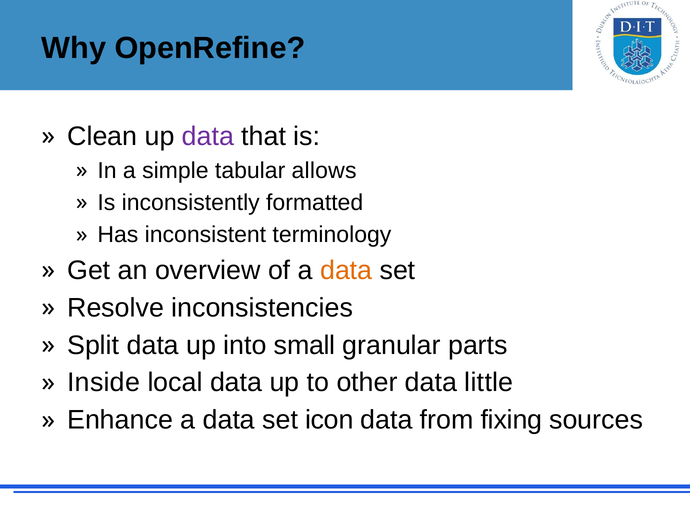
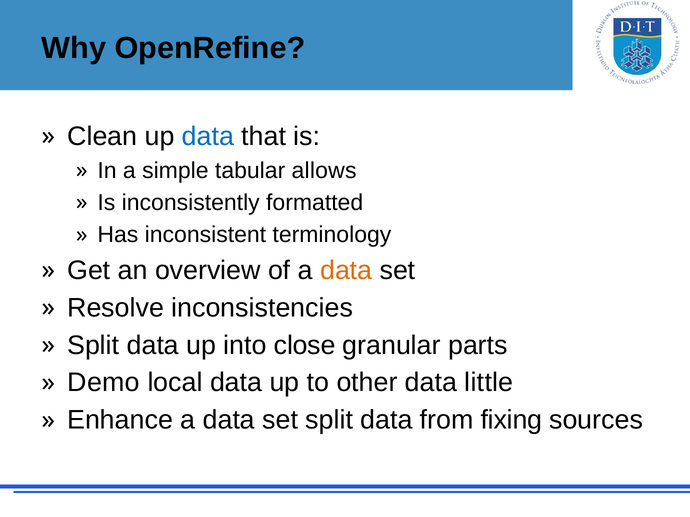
data at (208, 136) colour: purple -> blue
small: small -> close
Inside: Inside -> Demo
set icon: icon -> split
